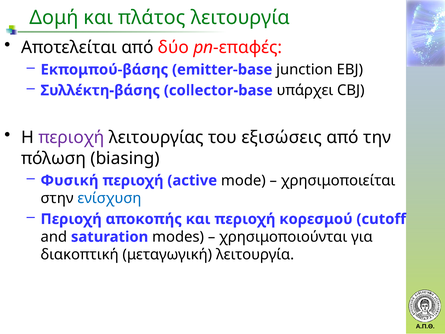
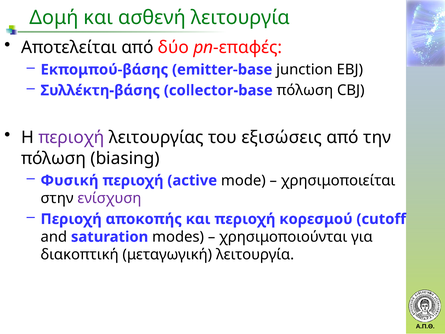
πλάτος: πλάτος -> ασθενή
collector-base υπάρχει: υπάρχει -> πόλωση
ενίσχυση colour: blue -> purple
